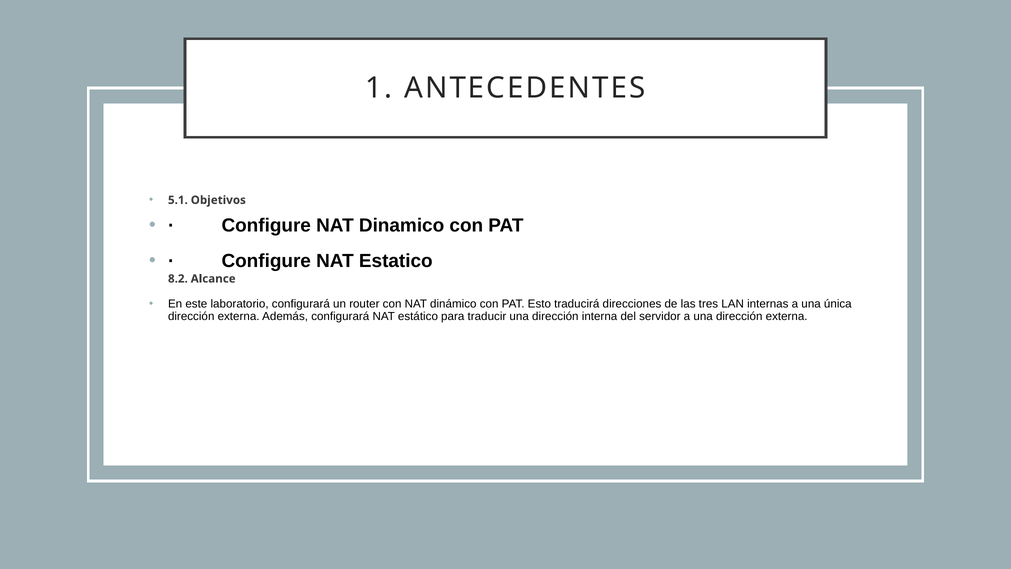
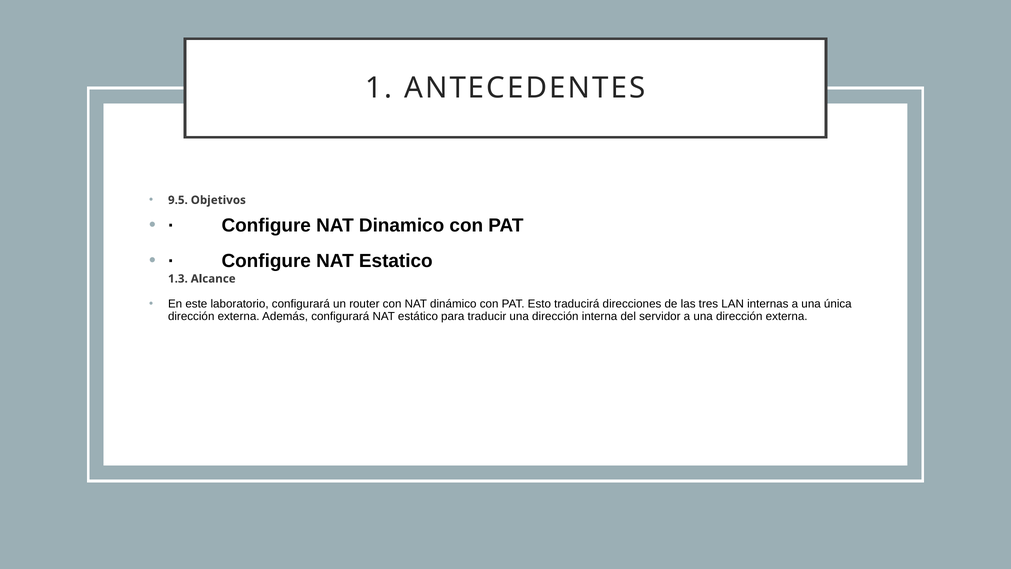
5.1: 5.1 -> 9.5
8.2: 8.2 -> 1.3
